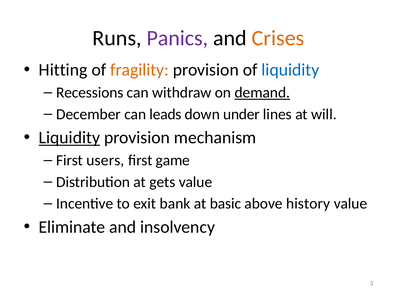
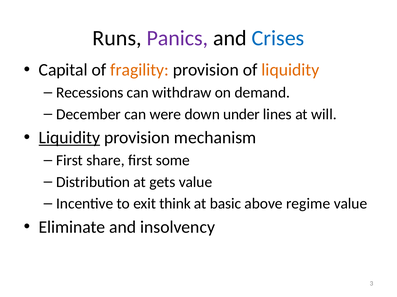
Crises colour: orange -> blue
Hitting: Hitting -> Capital
liquidity at (290, 70) colour: blue -> orange
demand underline: present -> none
leads: leads -> were
users: users -> share
game: game -> some
bank: bank -> think
history: history -> regime
